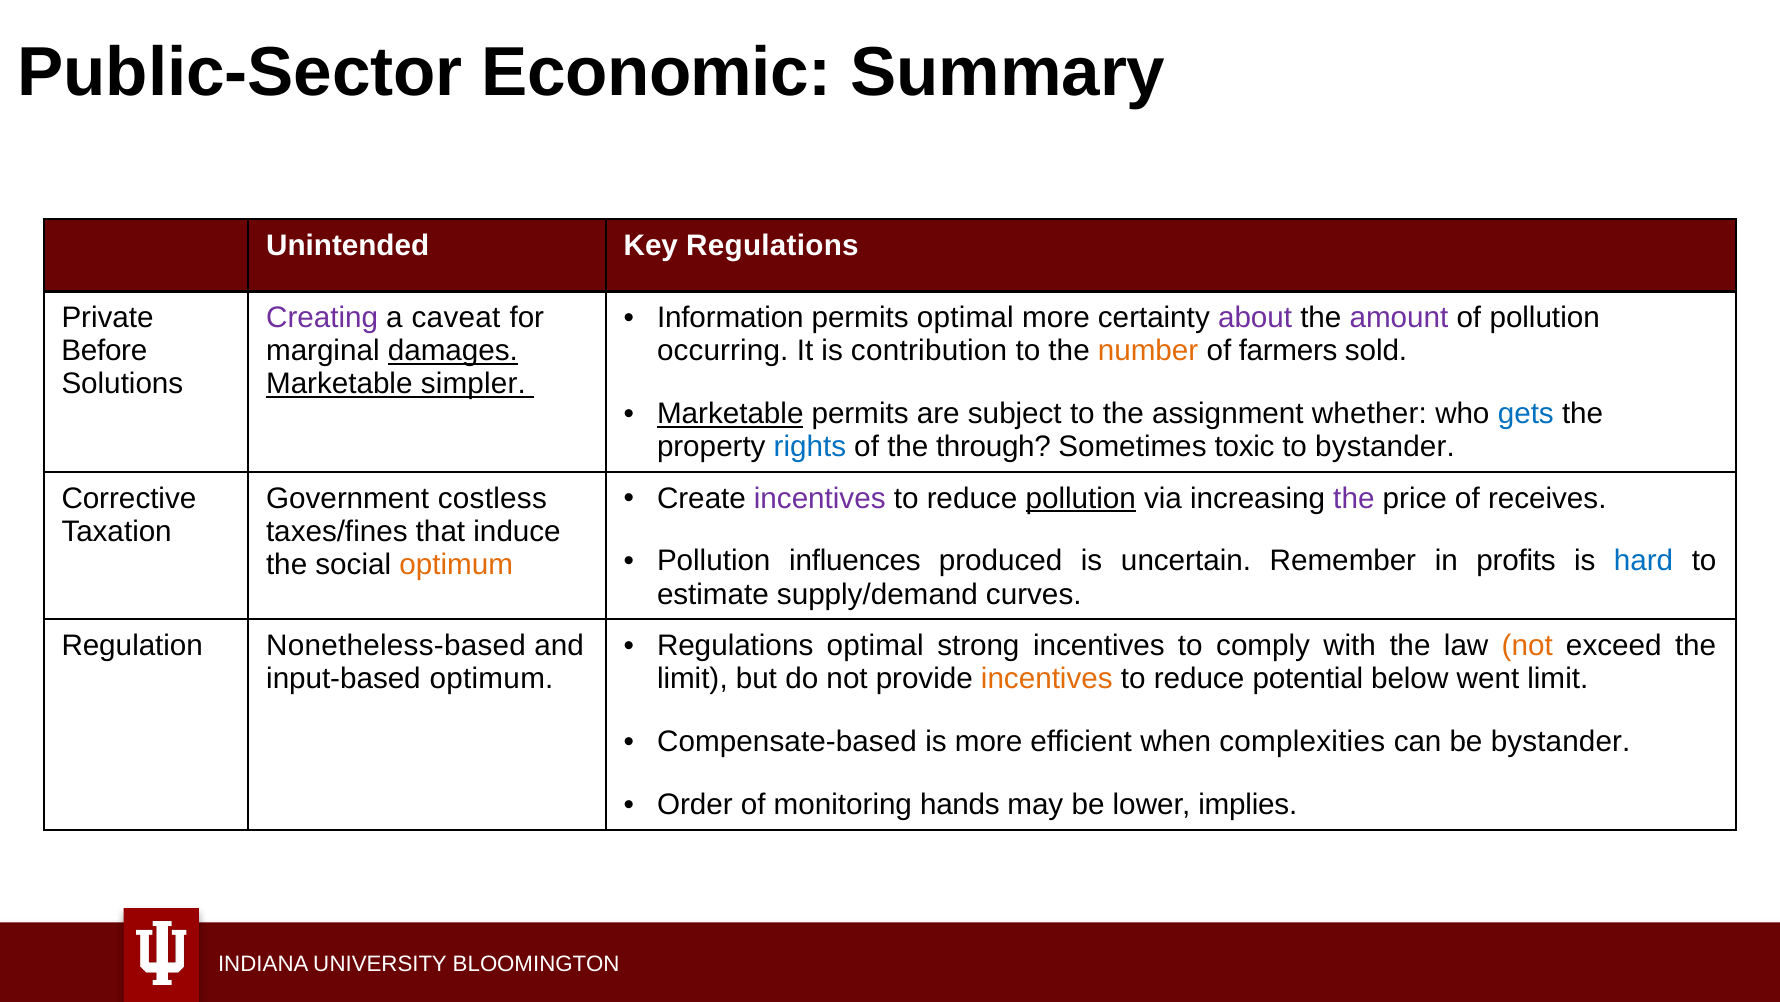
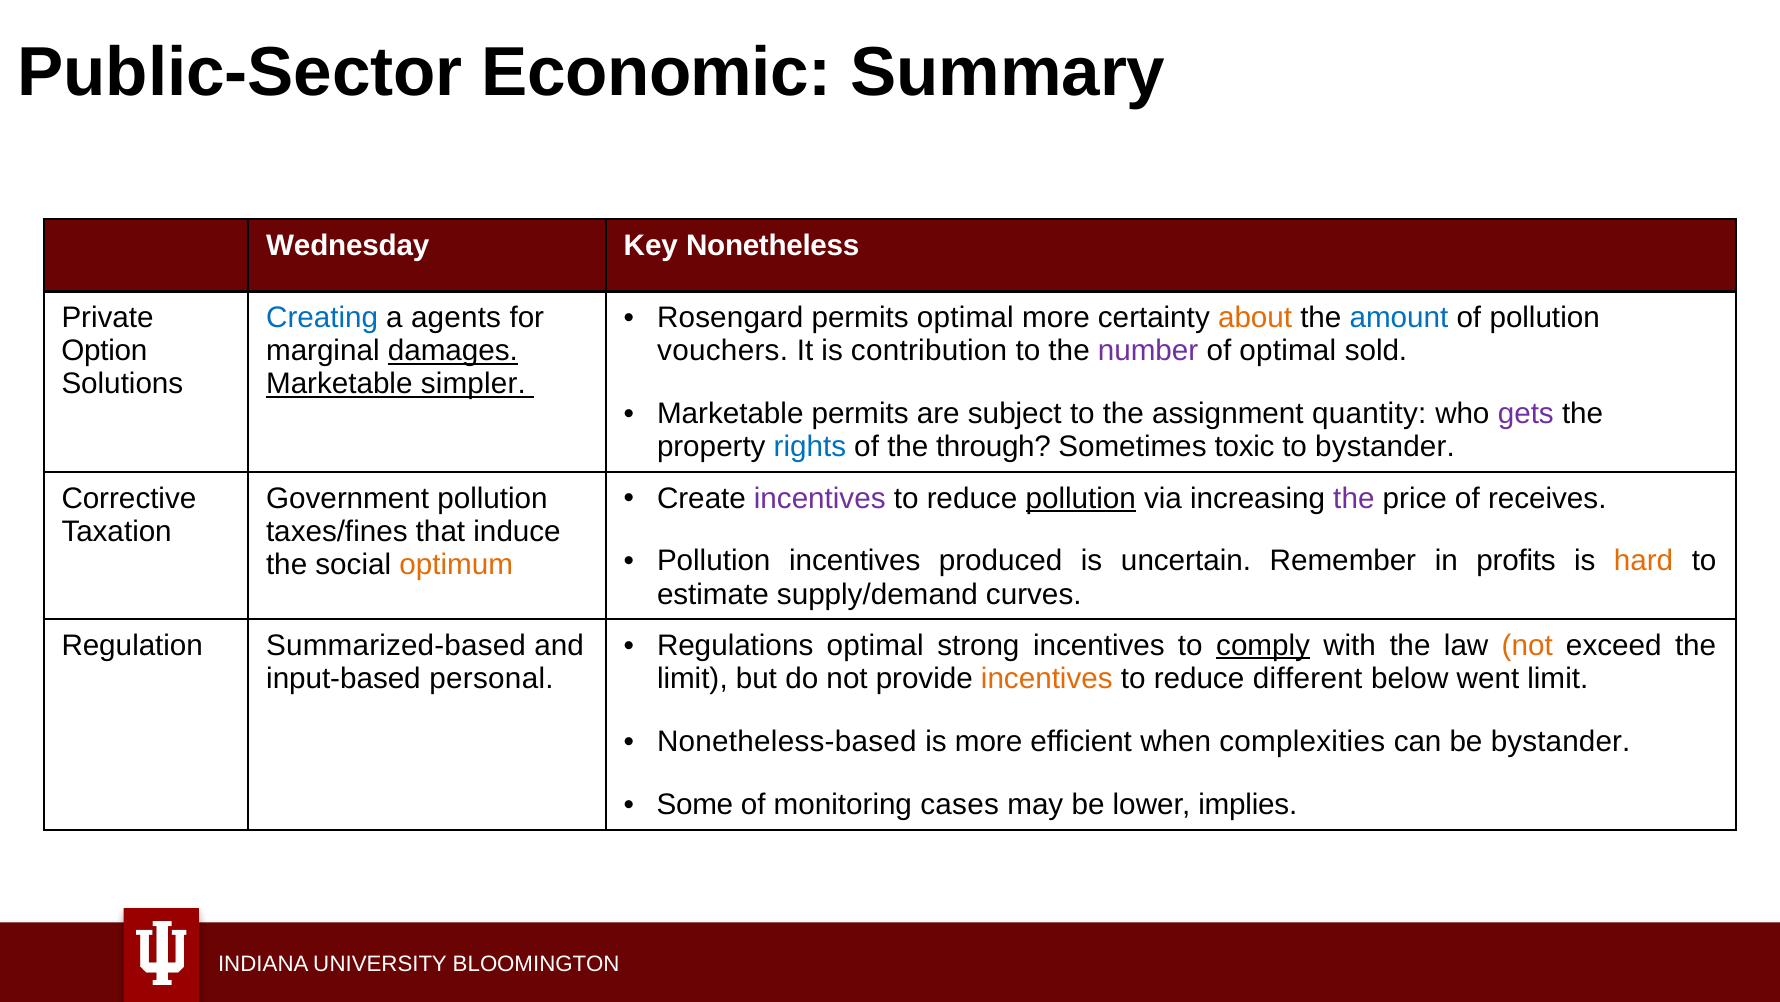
Unintended: Unintended -> Wednesday
Key Regulations: Regulations -> Nonetheless
Information: Information -> Rosengard
about colour: purple -> orange
amount colour: purple -> blue
Creating colour: purple -> blue
caveat: caveat -> agents
Before: Before -> Option
occurring: occurring -> vouchers
number colour: orange -> purple
of farmers: farmers -> optimal
Marketable at (730, 414) underline: present -> none
whether: whether -> quantity
gets colour: blue -> purple
Government costless: costless -> pollution
Pollution influences: influences -> incentives
hard colour: blue -> orange
Nonetheless-based: Nonetheless-based -> Summarized-based
comply underline: none -> present
input-based optimum: optimum -> personal
potential: potential -> different
Compensate-based: Compensate-based -> Nonetheless-based
Order: Order -> Some
hands: hands -> cases
